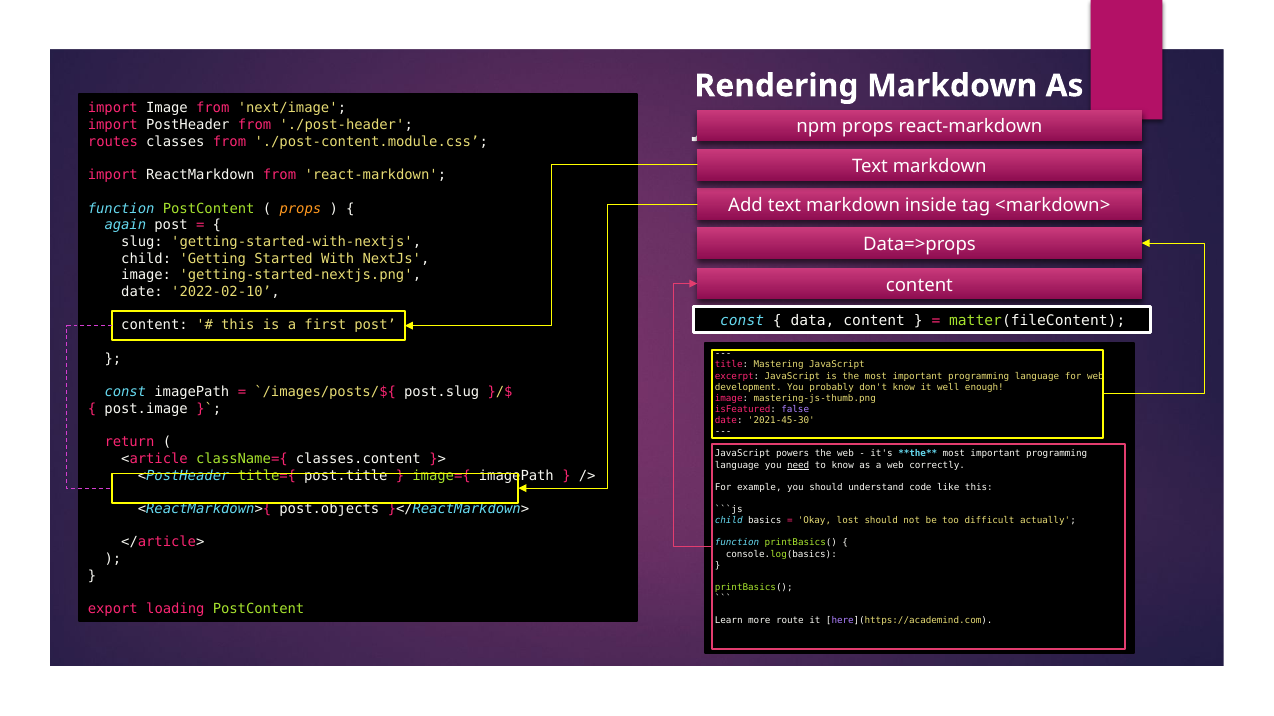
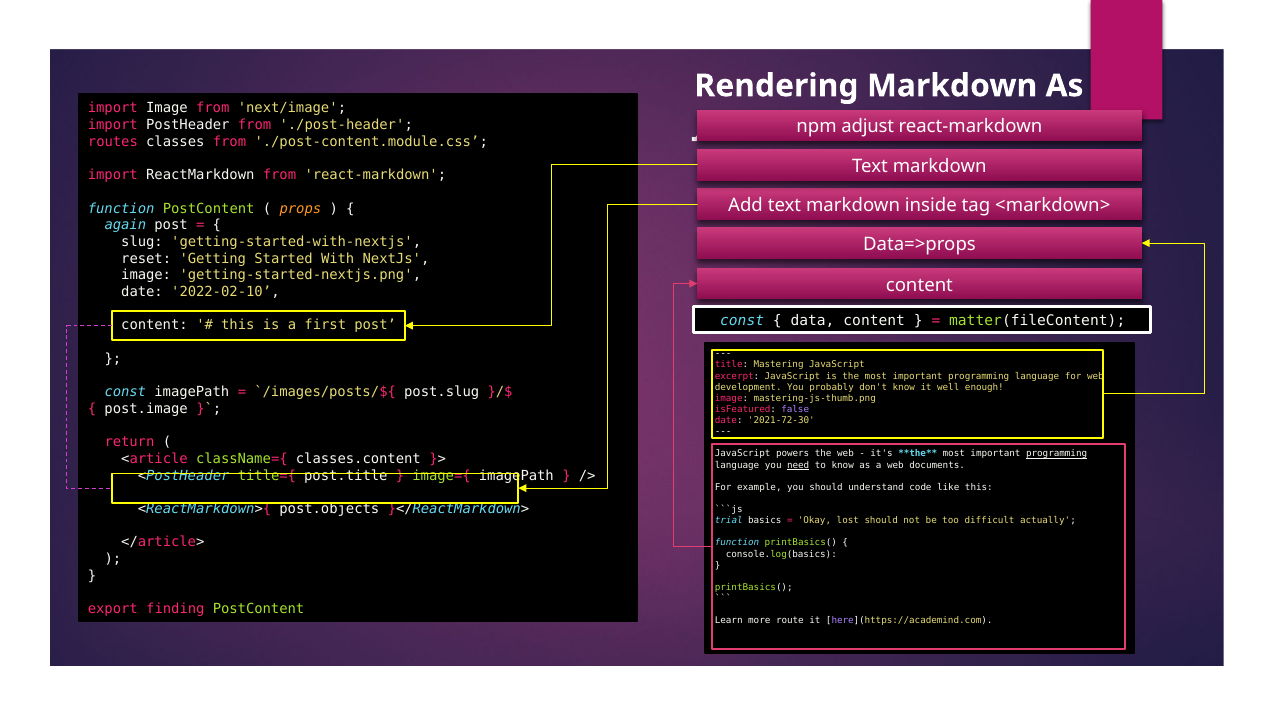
npm props: props -> adjust
child at (146, 259): child -> reset
2021-45-30: 2021-45-30 -> 2021-72-30
programming at (1057, 454) underline: none -> present
correctly: correctly -> documents
child at (729, 521): child -> trial
loading: loading -> finding
